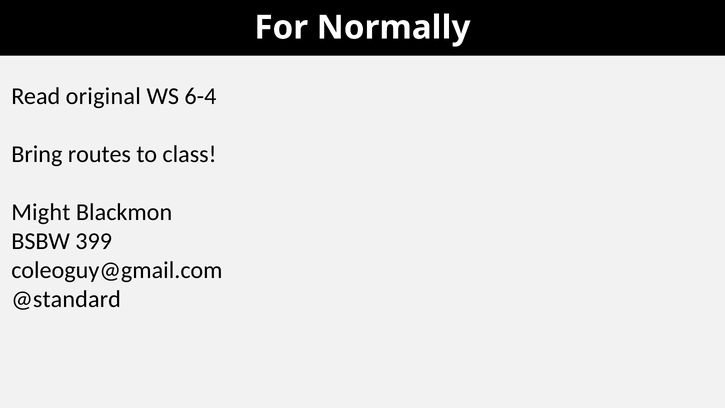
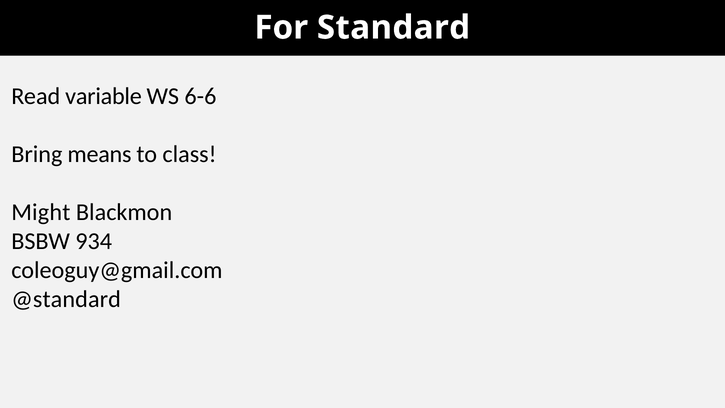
Normally: Normally -> Standard
original: original -> variable
6-4: 6-4 -> 6-6
routes: routes -> means
399: 399 -> 934
